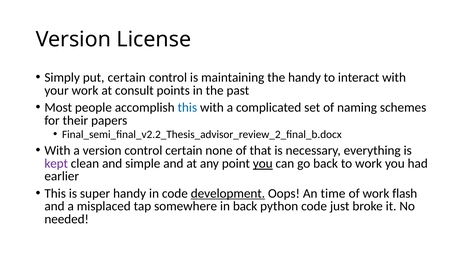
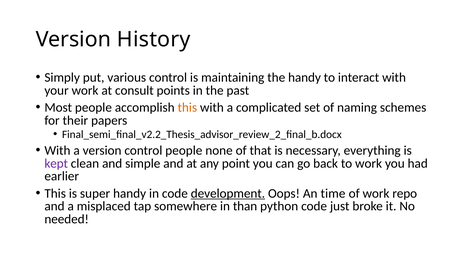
License: License -> History
put certain: certain -> various
this at (187, 108) colour: blue -> orange
control certain: certain -> people
you at (263, 164) underline: present -> none
flash: flash -> repo
in back: back -> than
